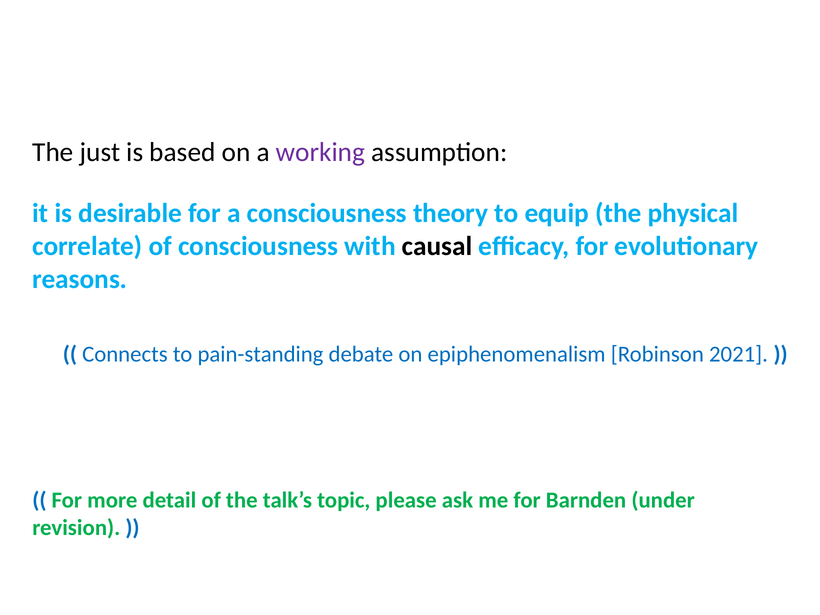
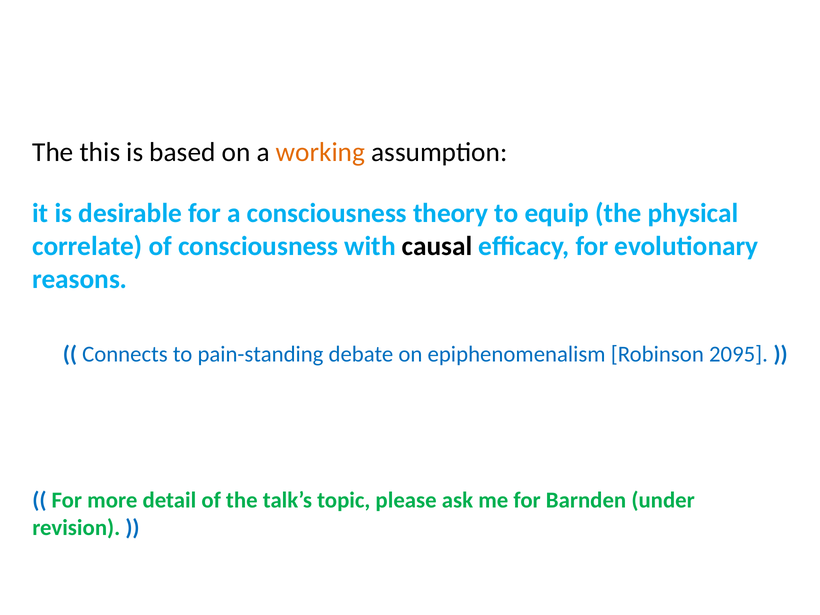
just: just -> this
working colour: purple -> orange
2021: 2021 -> 2095
